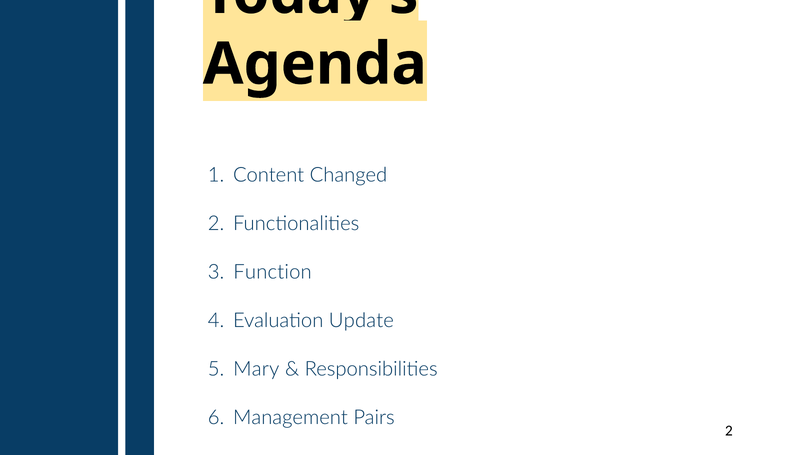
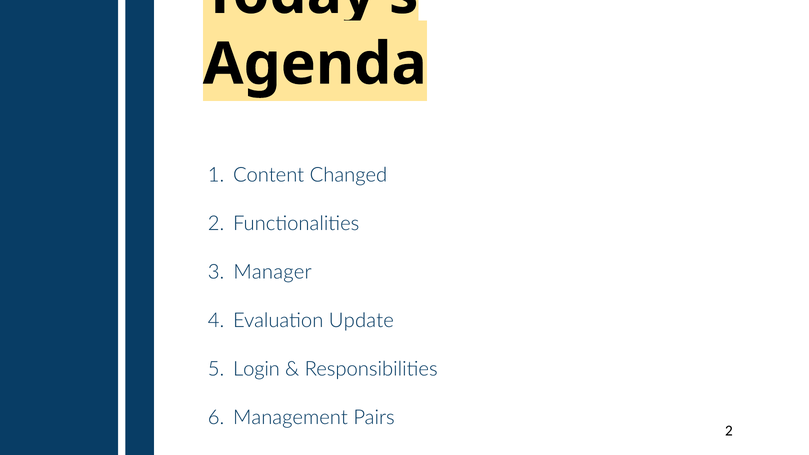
Function: Function -> Manager
Mary: Mary -> Login
